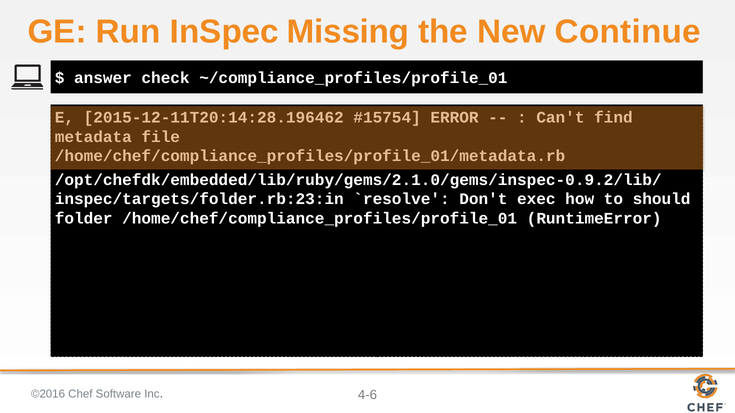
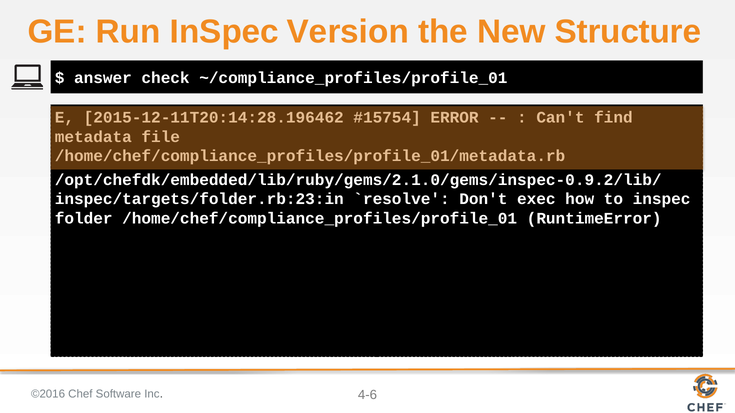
Missing: Missing -> Version
Continue: Continue -> Structure
to should: should -> inspec
